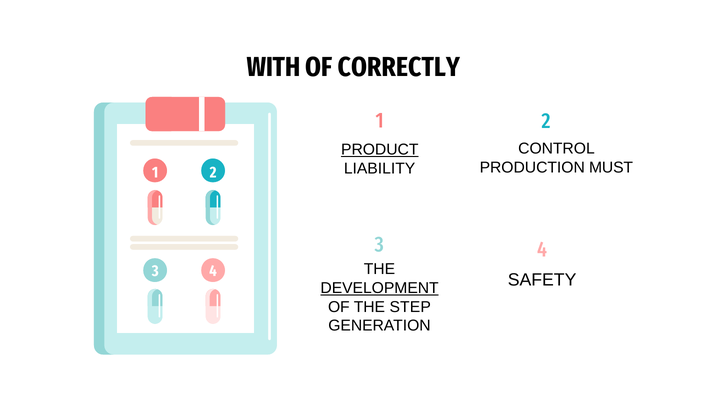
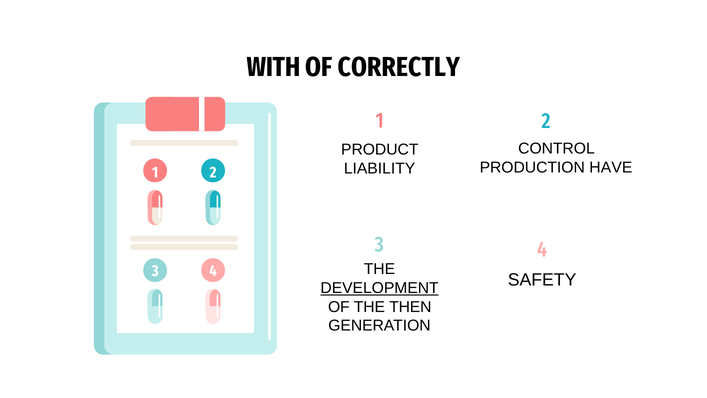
PRODUCT underline: present -> none
MUST: MUST -> HAVE
STEP: STEP -> THEN
